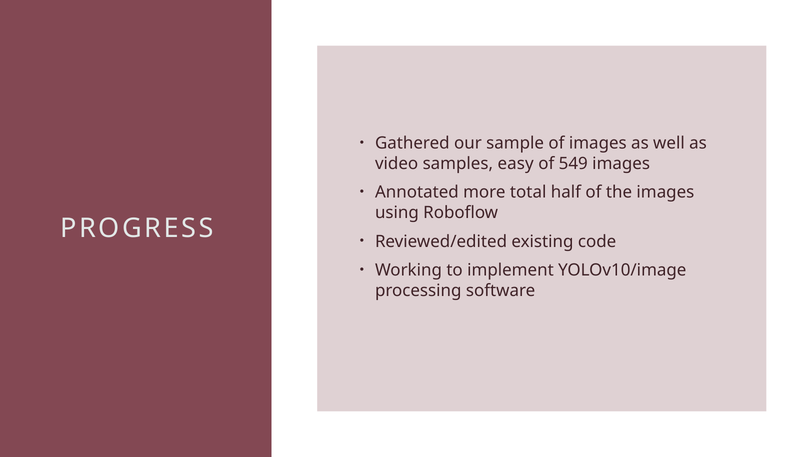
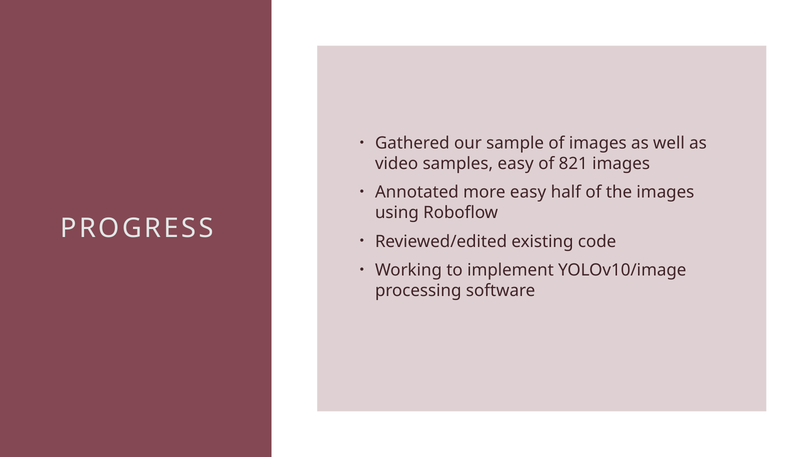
549: 549 -> 821
more total: total -> easy
